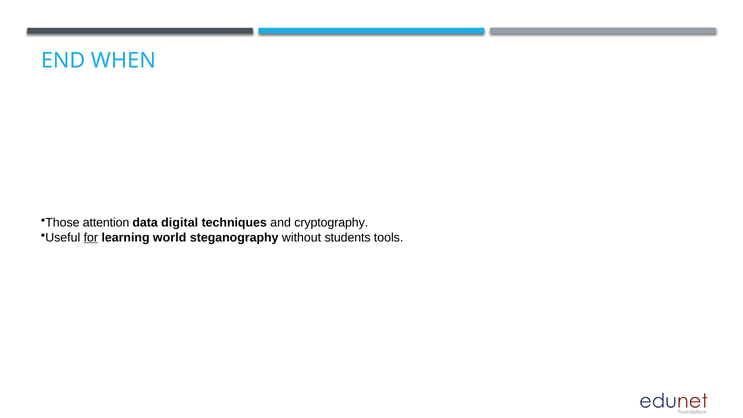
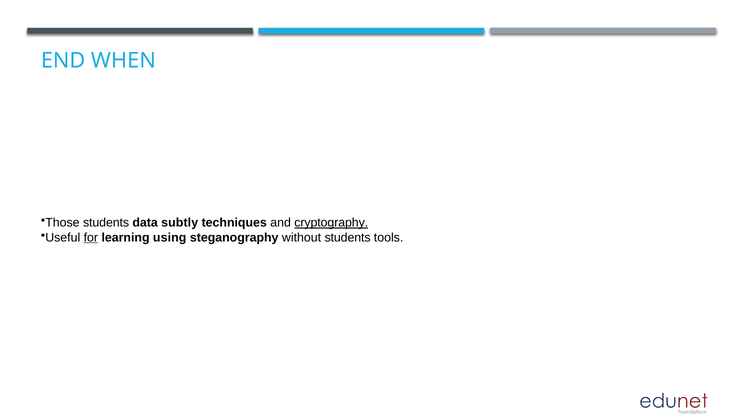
Those attention: attention -> students
digital: digital -> subtly
cryptography underline: none -> present
world: world -> using
